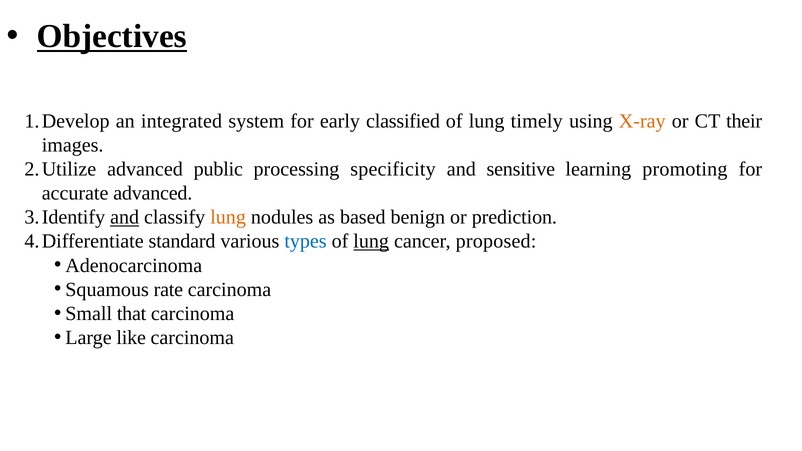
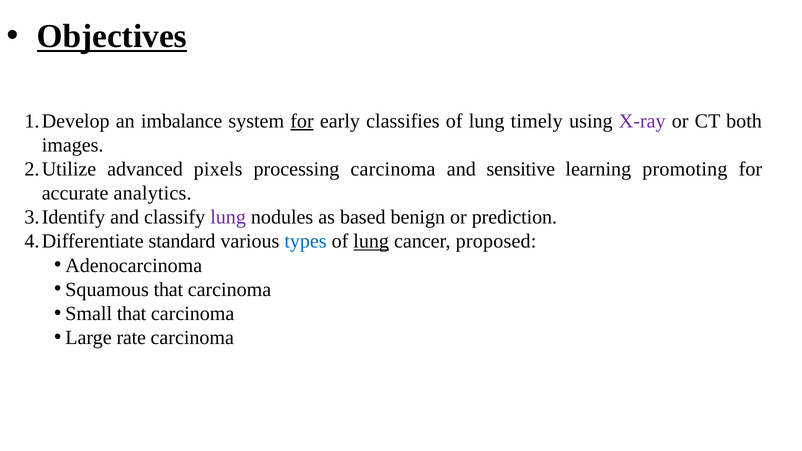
integrated: integrated -> imbalance
for at (302, 121) underline: none -> present
classified: classified -> classifies
X-ray colour: orange -> purple
their: their -> both
public: public -> pixels
processing specificity: specificity -> carcinoma
accurate advanced: advanced -> analytics
and at (125, 217) underline: present -> none
lung at (228, 217) colour: orange -> purple
Squamous rate: rate -> that
like: like -> rate
